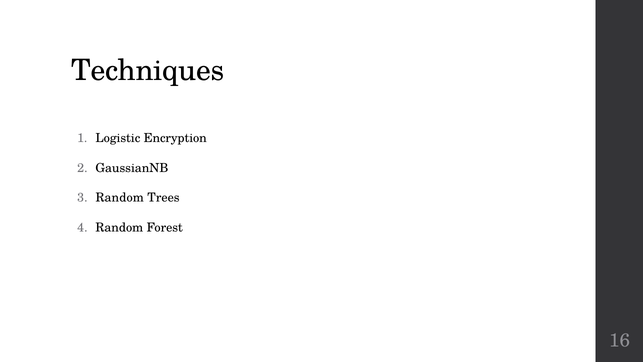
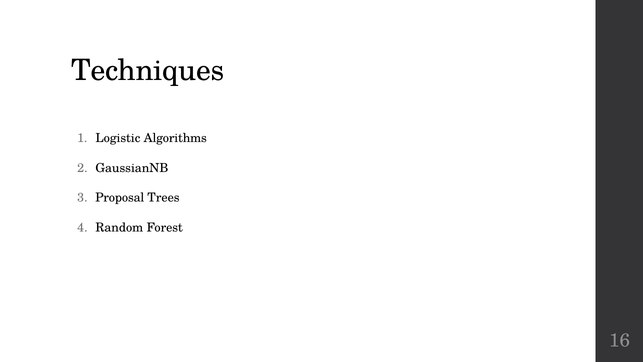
Encryption: Encryption -> Algorithms
Random at (120, 198): Random -> Proposal
